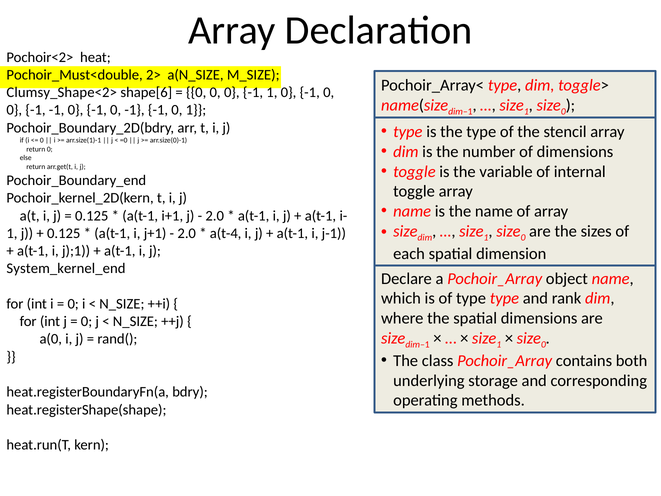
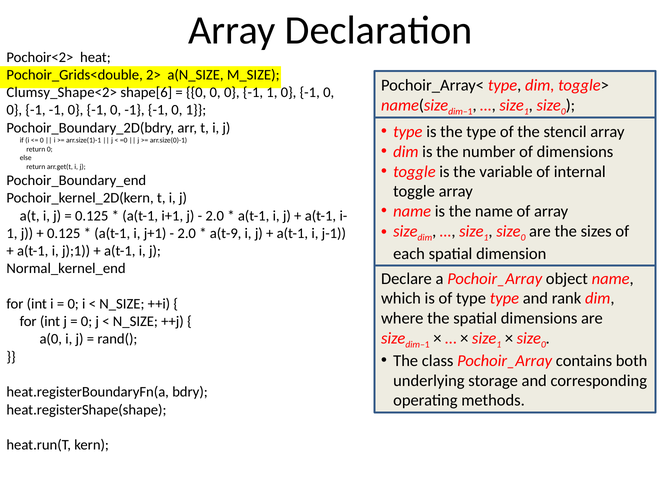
Pochoir_Must<double: Pochoir_Must<double -> Pochoir_Grids<double
a(t-4: a(t-4 -> a(t-9
System_kernel_end: System_kernel_end -> Normal_kernel_end
